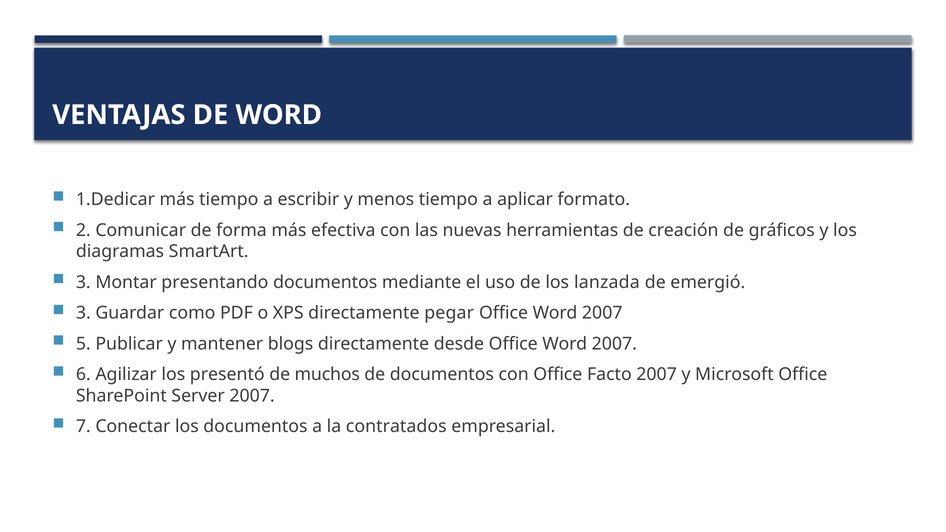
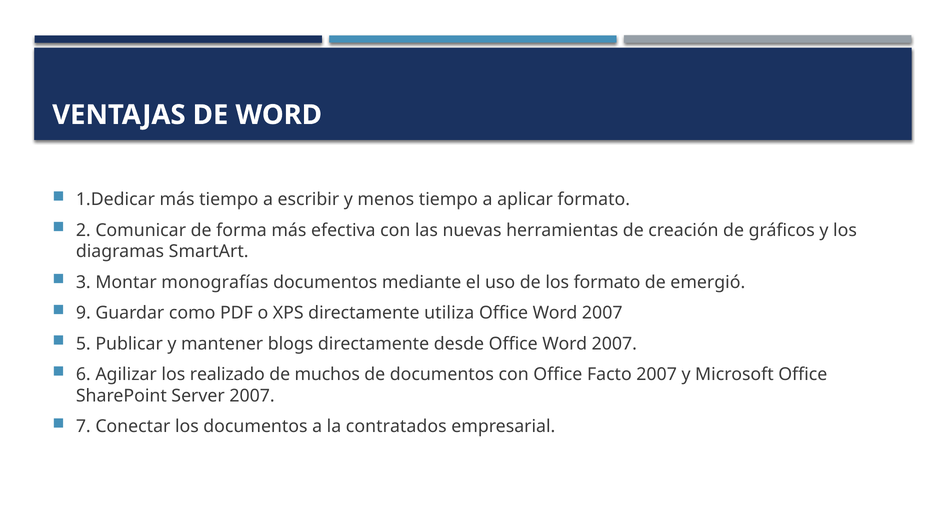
presentando: presentando -> monografías
los lanzada: lanzada -> formato
3 at (83, 313): 3 -> 9
pegar: pegar -> utiliza
presentó: presentó -> realizado
